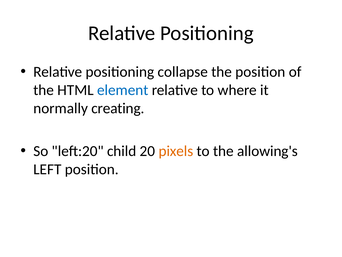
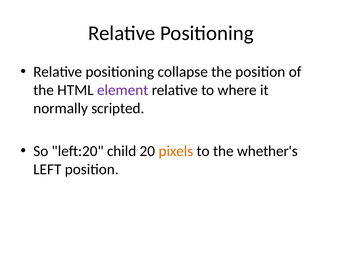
element colour: blue -> purple
creating: creating -> scripted
allowing's: allowing's -> whether's
